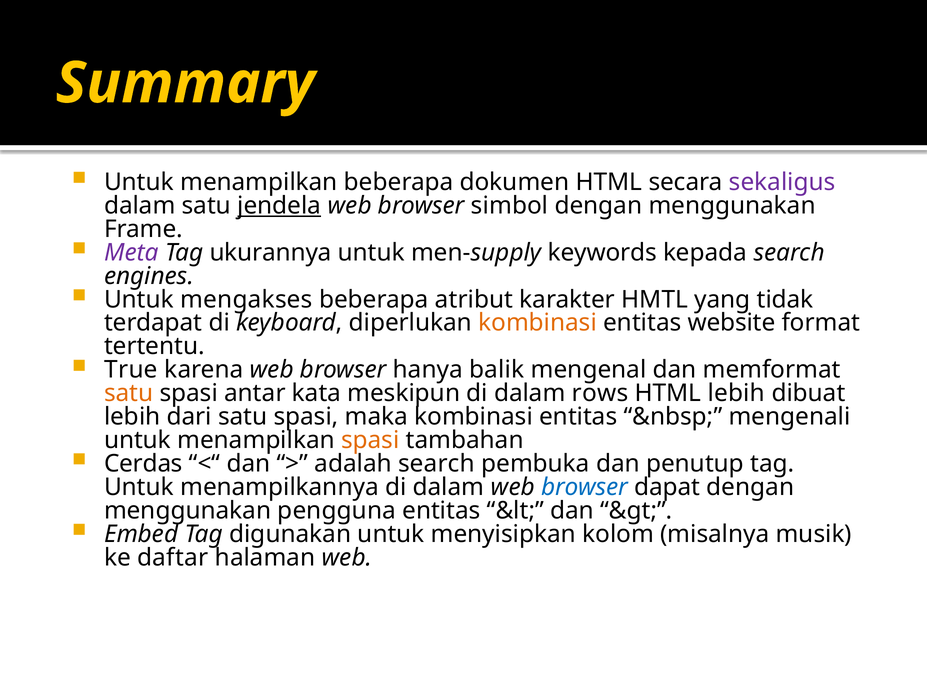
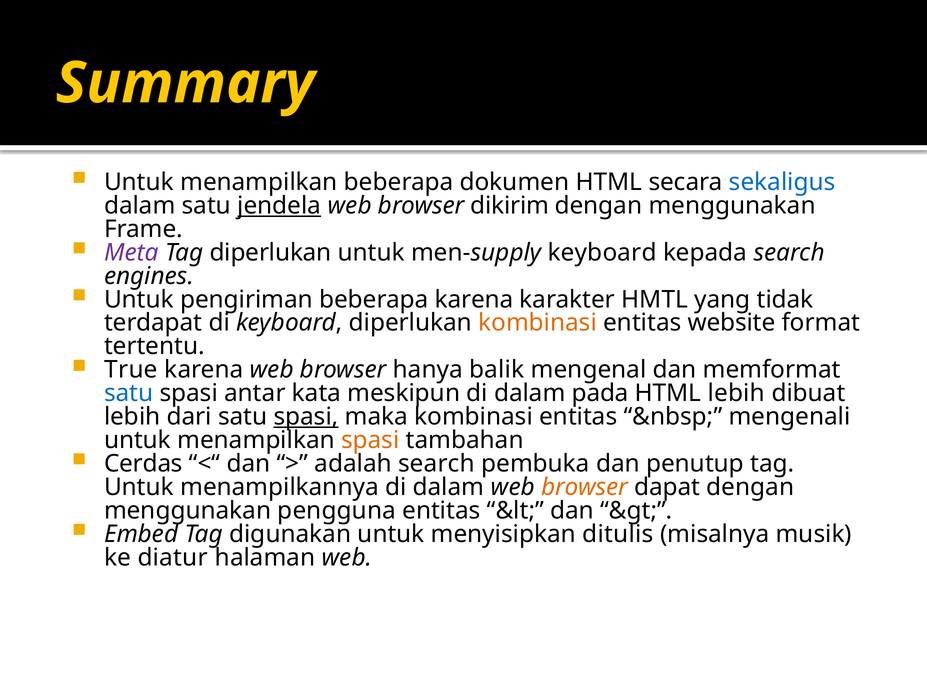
sekaligus colour: purple -> blue
simbol: simbol -> dikirim
Tag ukurannya: ukurannya -> diperlukan
men-supply keywords: keywords -> keyboard
mengakses: mengakses -> pengiriman
beberapa atribut: atribut -> karena
satu at (129, 393) colour: orange -> blue
rows: rows -> pada
spasi at (306, 417) underline: none -> present
browser at (584, 487) colour: blue -> orange
kolom: kolom -> ditulis
daftar: daftar -> diatur
